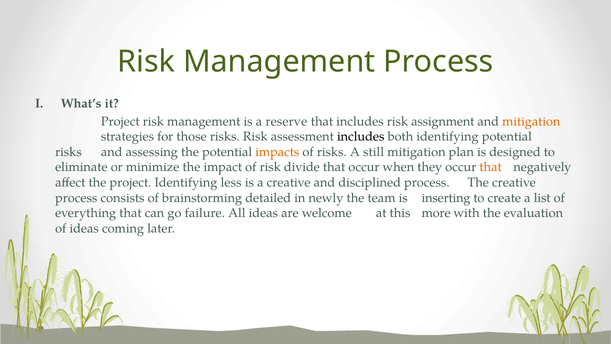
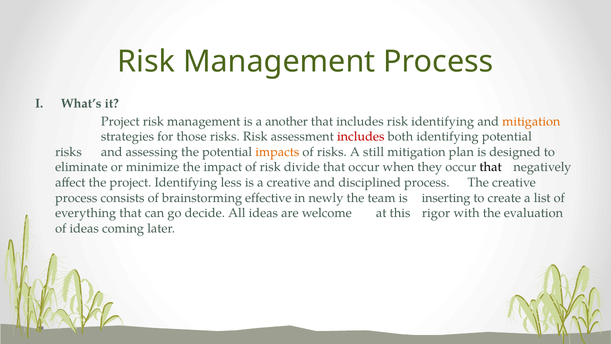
reserve: reserve -> another
risk assignment: assignment -> identifying
includes at (361, 137) colour: black -> red
that at (491, 167) colour: orange -> black
detailed: detailed -> effective
failure: failure -> decide
more: more -> rigor
